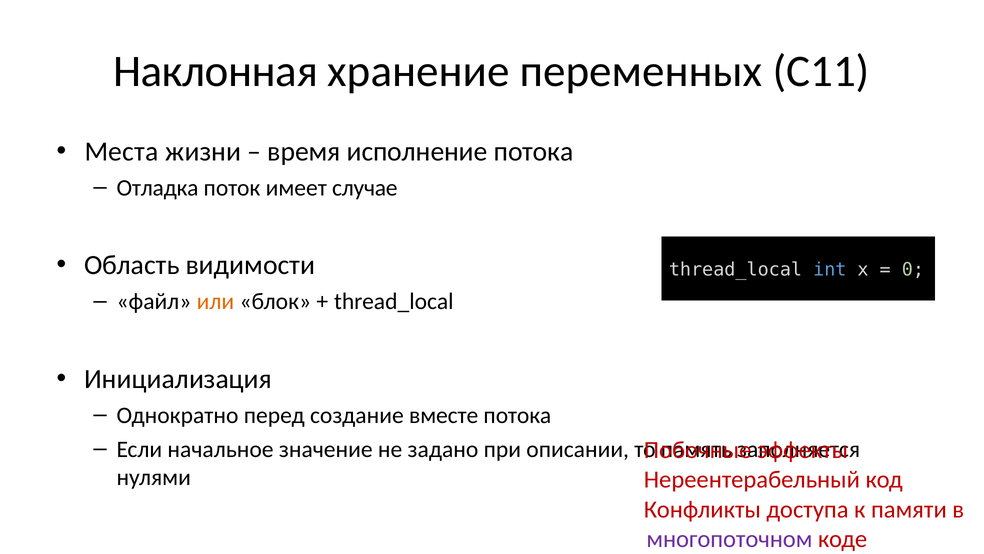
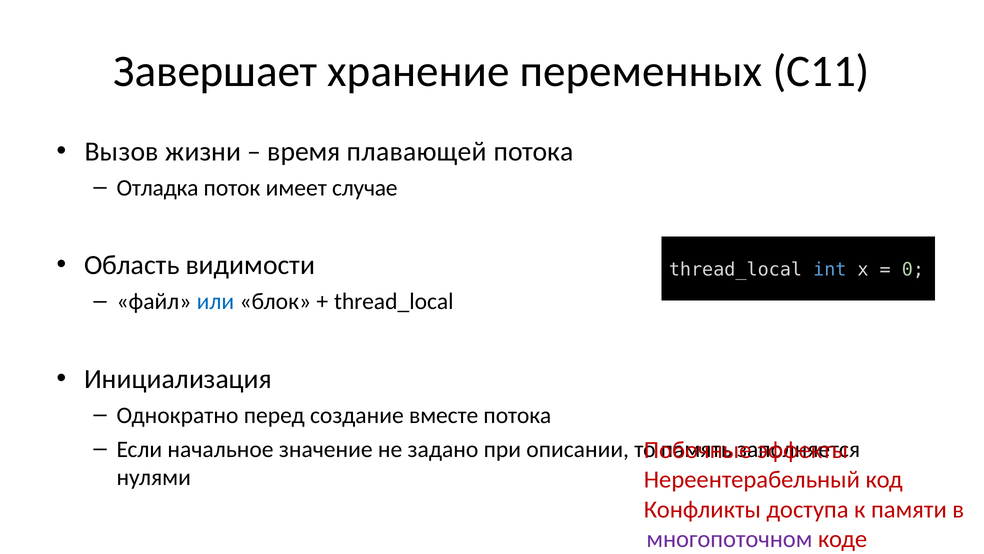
Наклонная: Наклонная -> Завершает
Места: Места -> Вызов
исполнение: исполнение -> плавающей
или colour: orange -> blue
